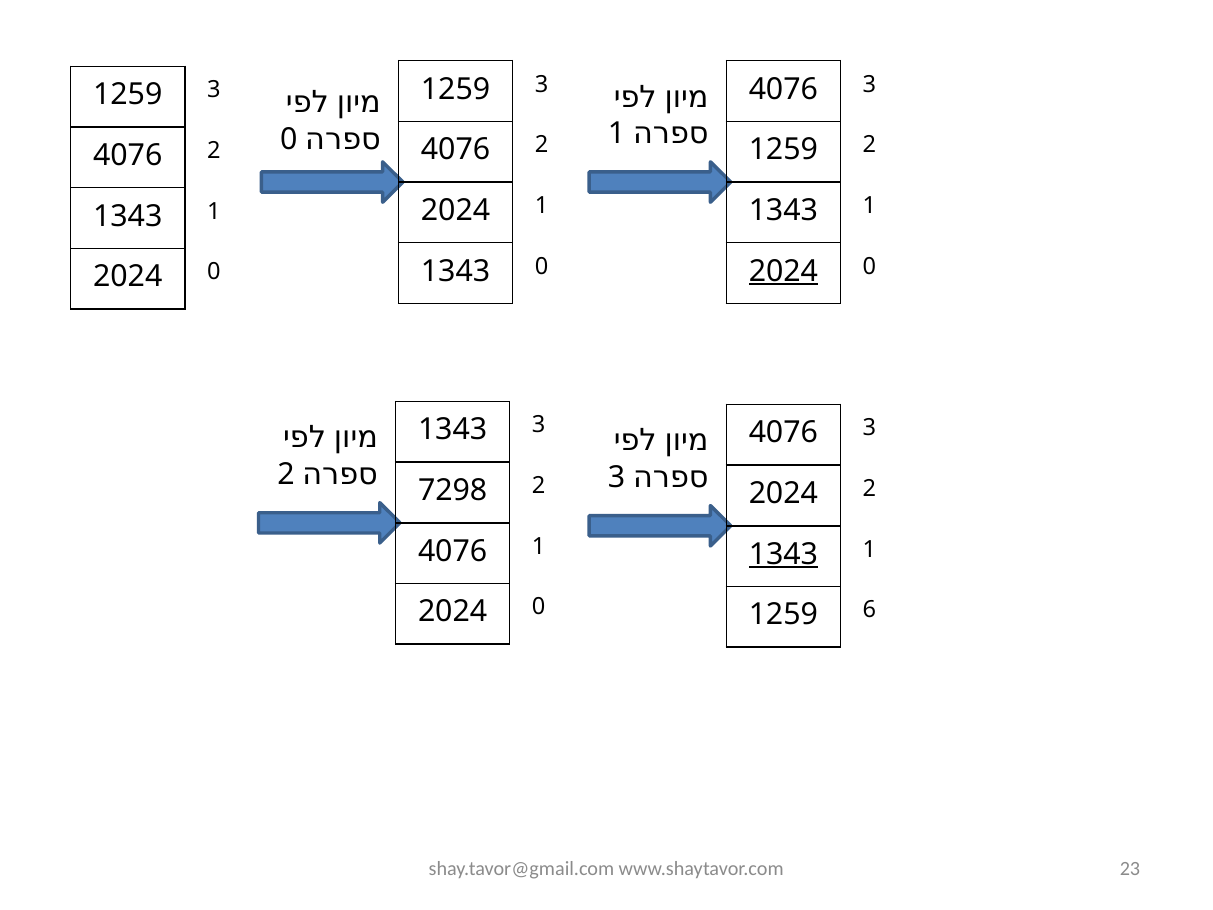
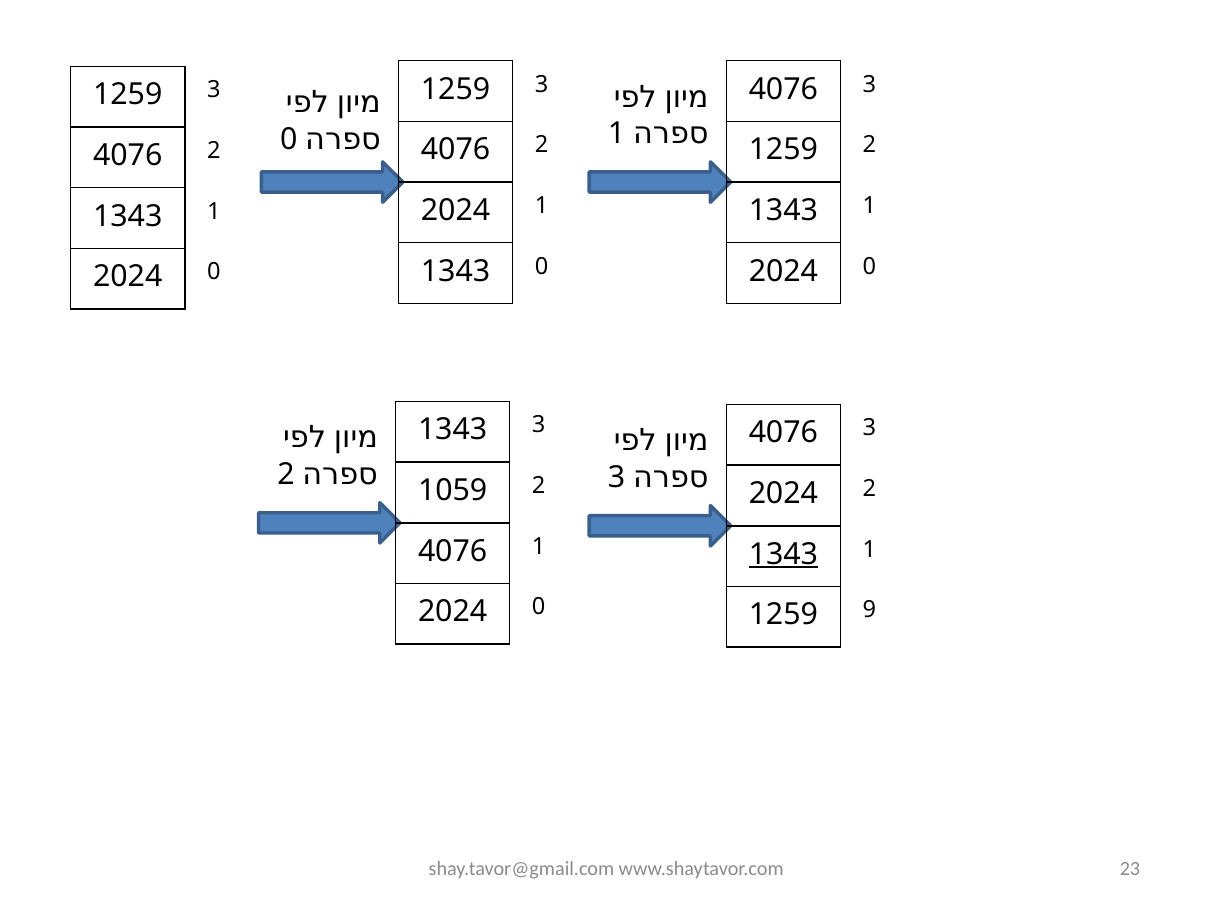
2024 at (783, 271) underline: present -> none
7298: 7298 -> 1059
6: 6 -> 9
